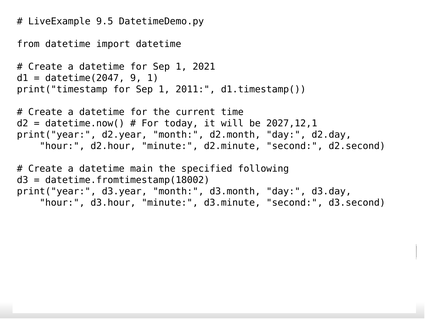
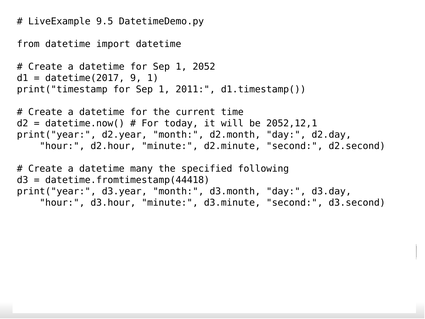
2021: 2021 -> 2052
datetime(2047: datetime(2047 -> datetime(2017
2027,12,1: 2027,12,1 -> 2052,12,1
main: main -> many
datetime.fromtimestamp(18002: datetime.fromtimestamp(18002 -> datetime.fromtimestamp(44418
